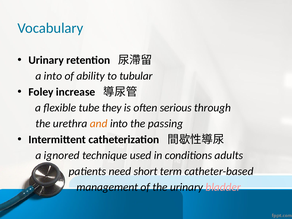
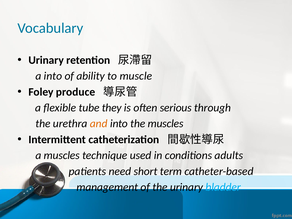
tubular: tubular -> muscle
increase: increase -> produce
the passing: passing -> muscles
a ignored: ignored -> muscles
bladder colour: pink -> light blue
